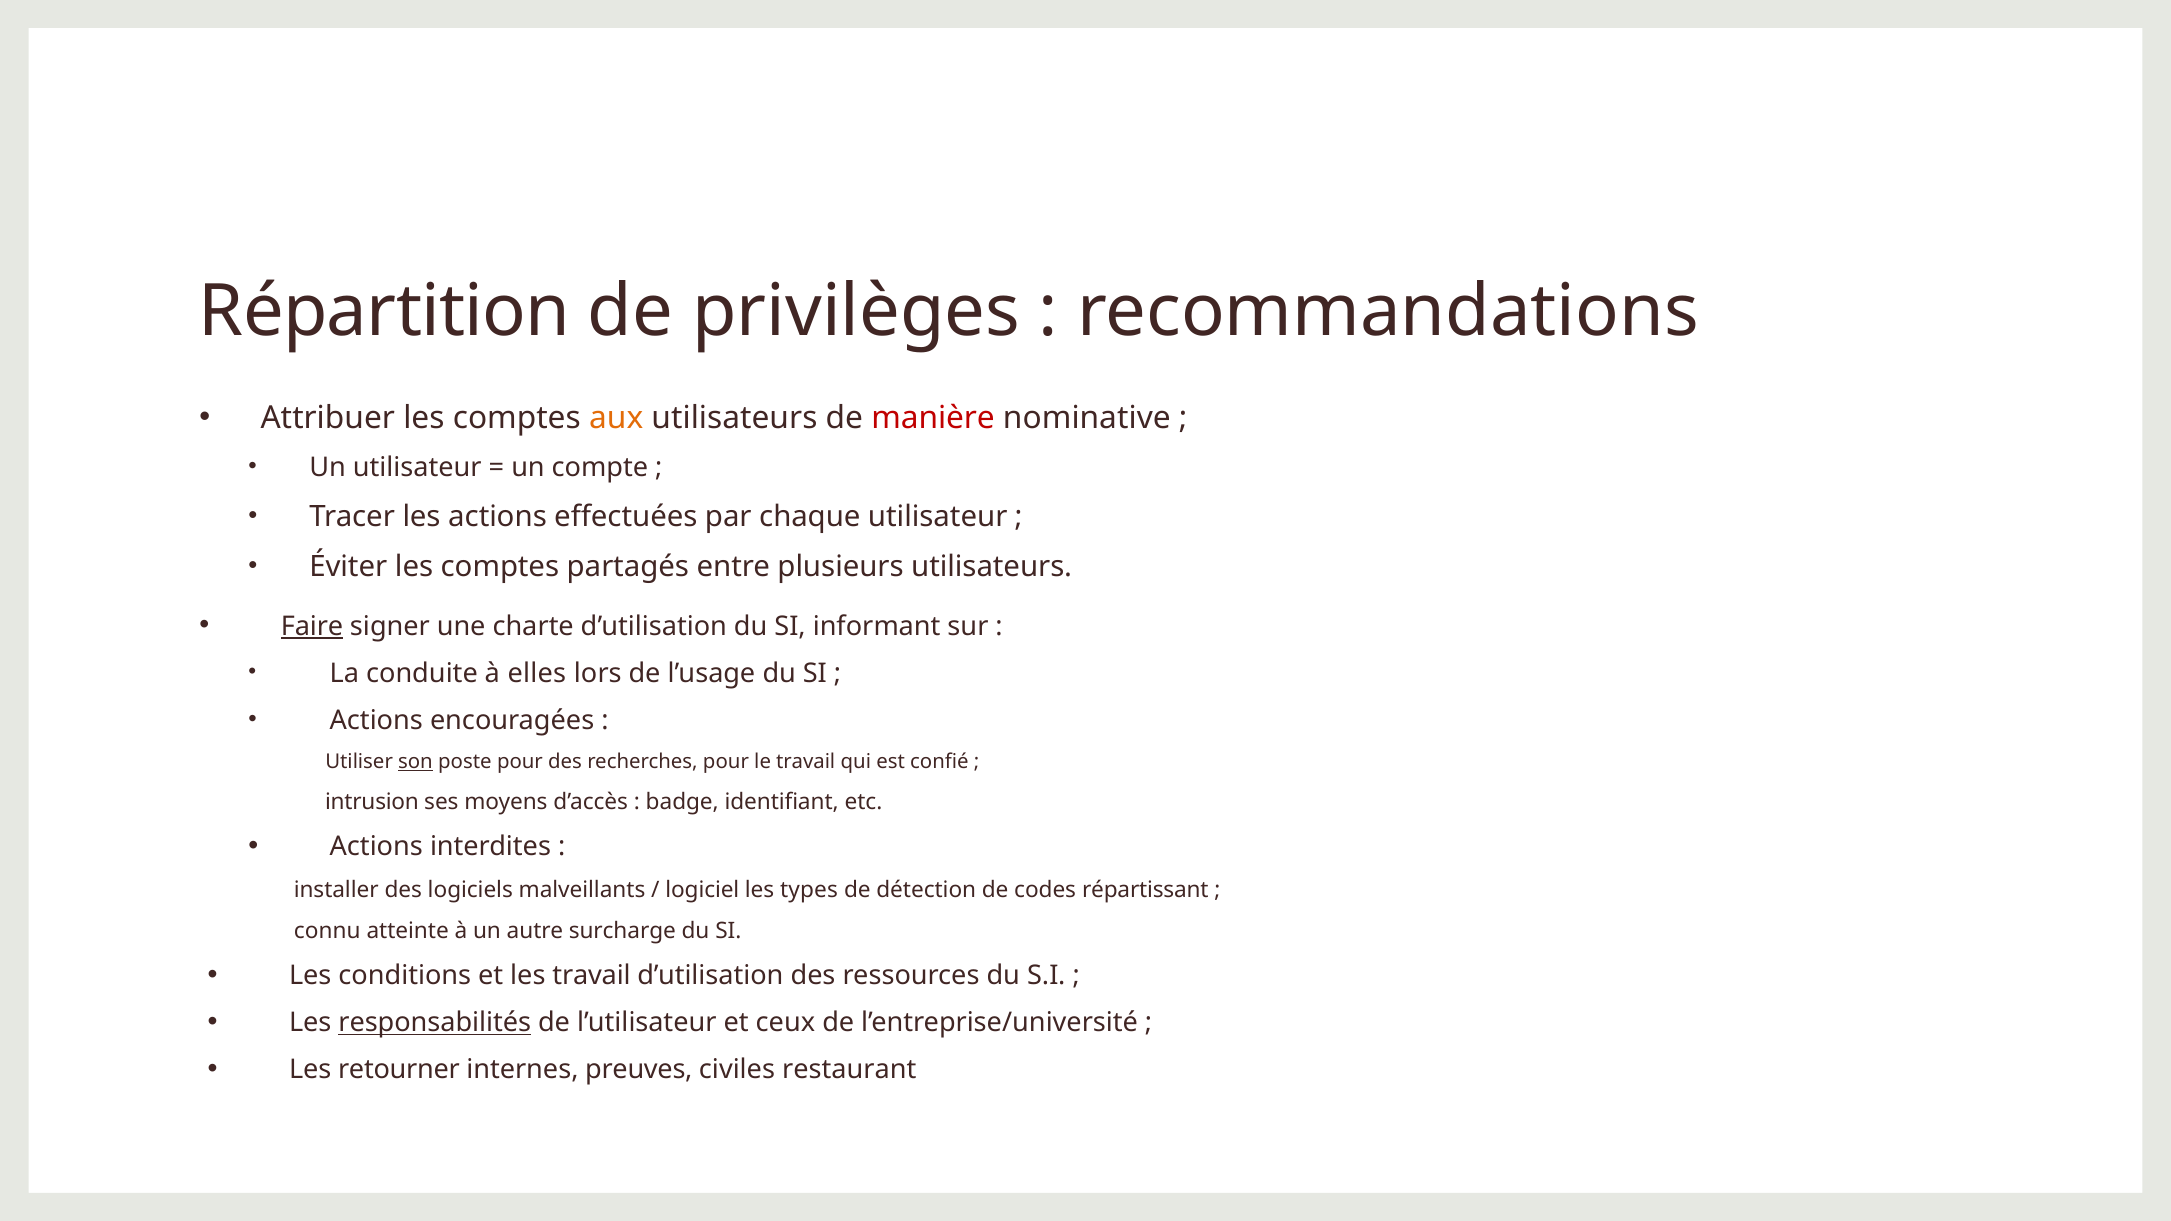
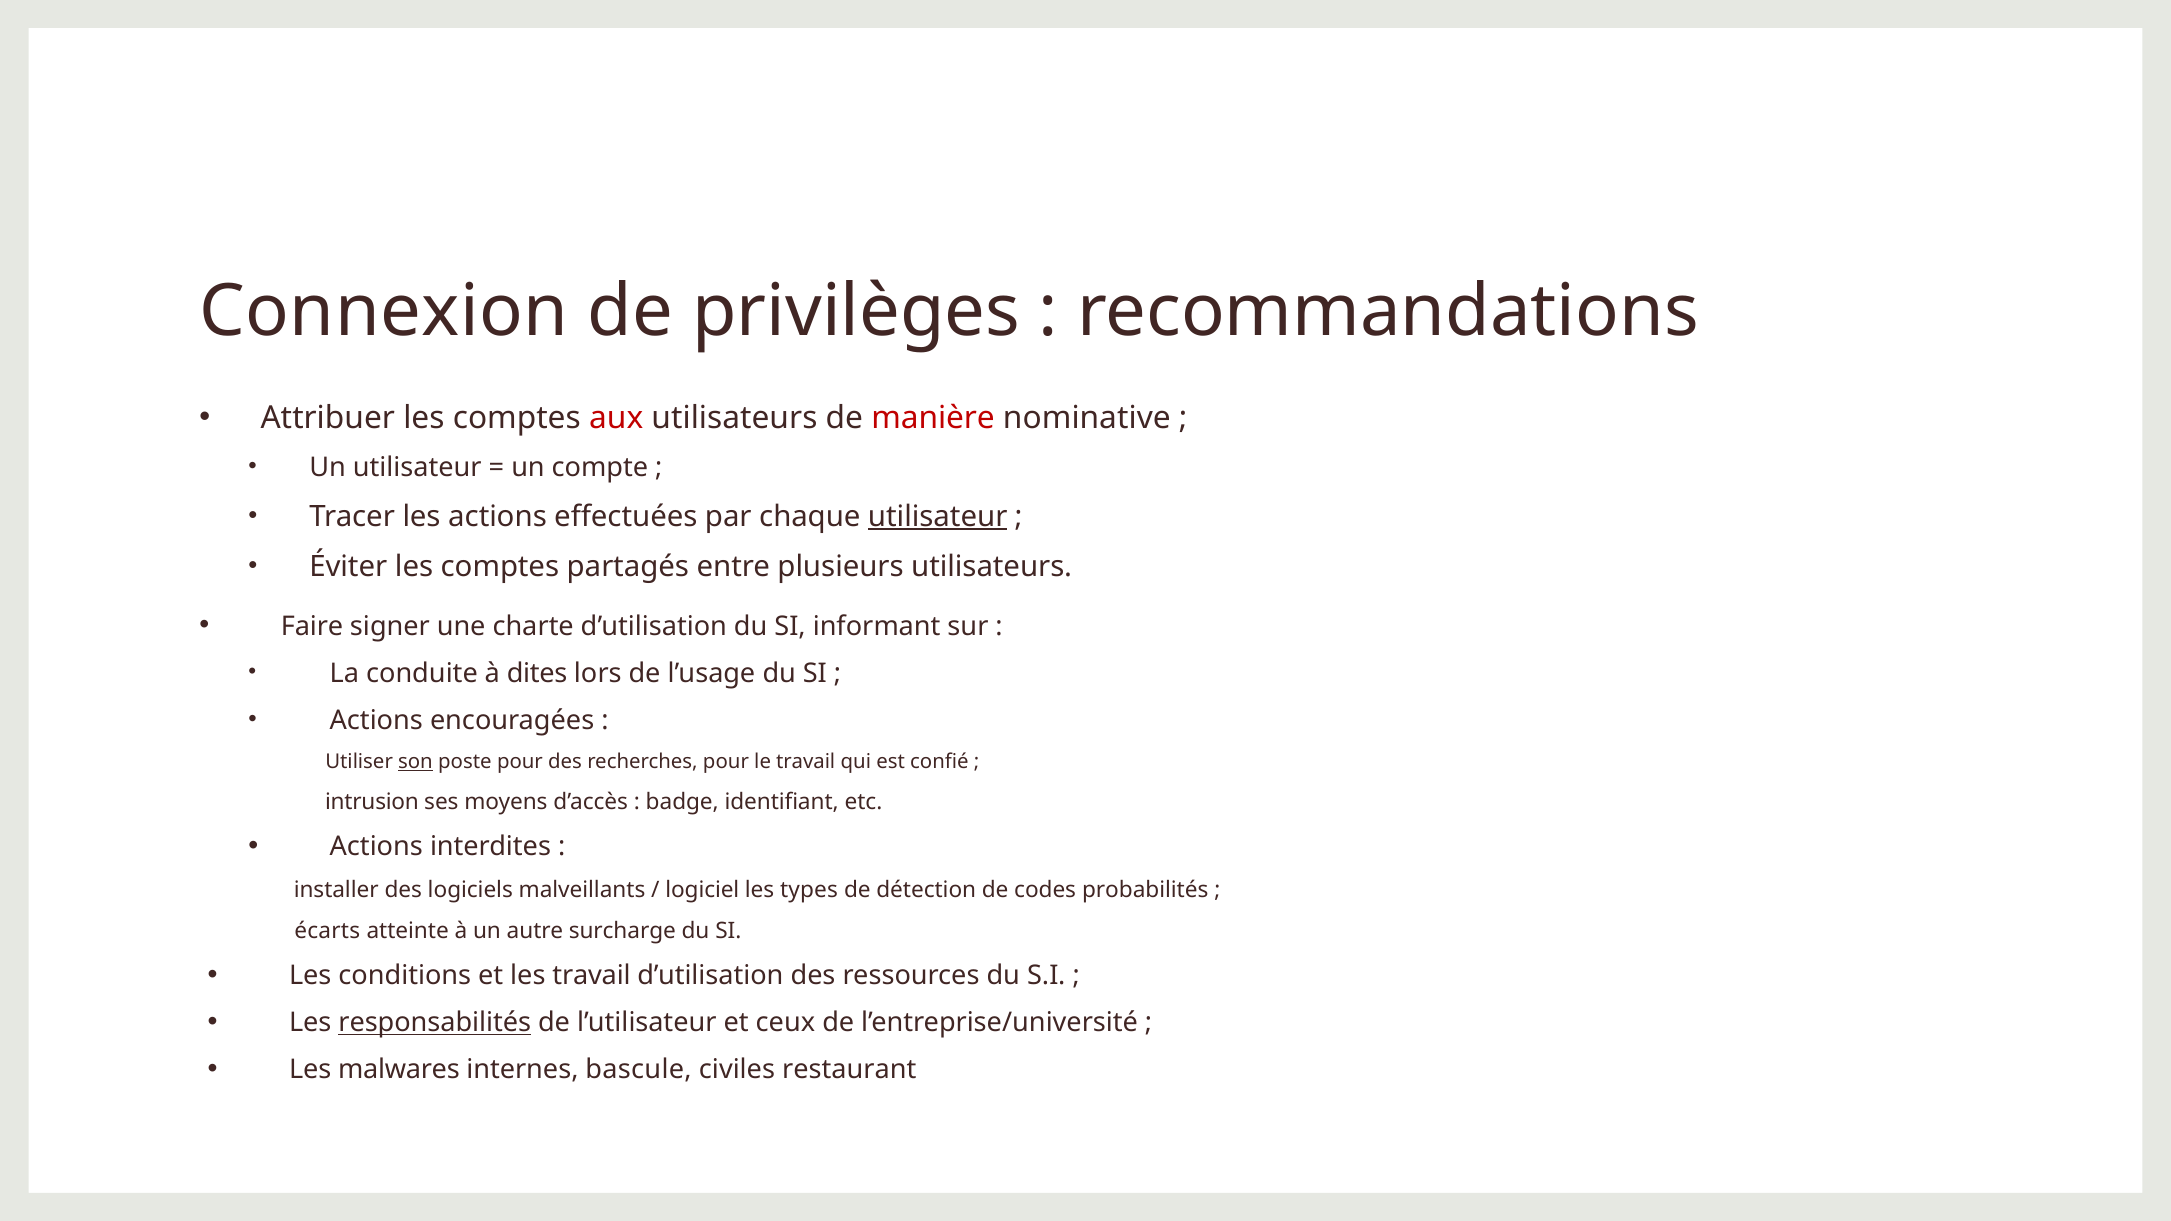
Répartition: Répartition -> Connexion
aux colour: orange -> red
utilisateur at (938, 516) underline: none -> present
Faire underline: present -> none
elles: elles -> dites
répartissant: répartissant -> probabilités
connu: connu -> écarts
retourner: retourner -> malwares
preuves: preuves -> bascule
